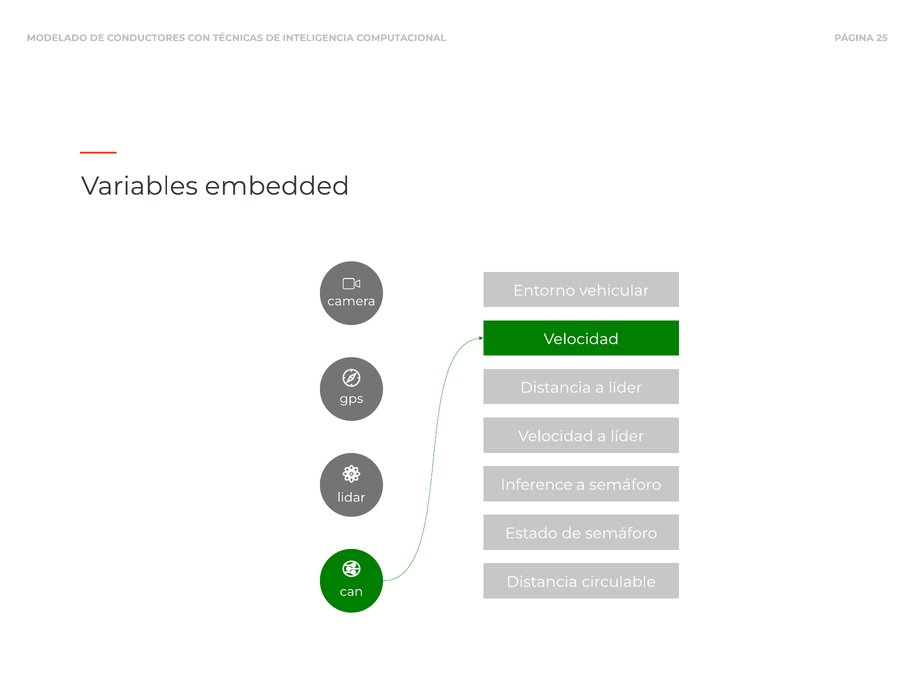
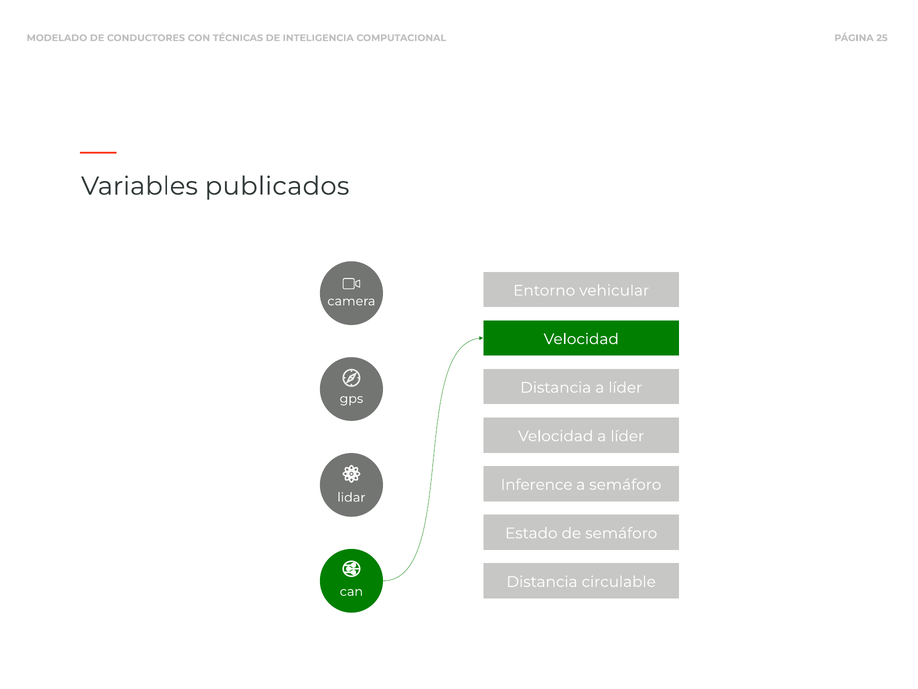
embedded: embedded -> publicados
